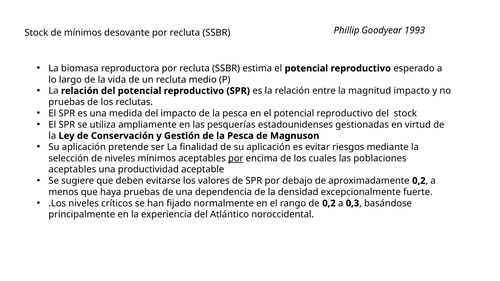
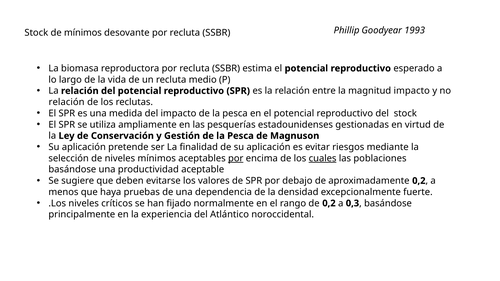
pruebas at (67, 102): pruebas -> relación
cuales underline: none -> present
aceptables at (72, 170): aceptables -> basándose
